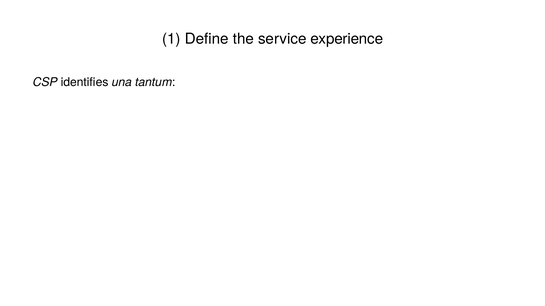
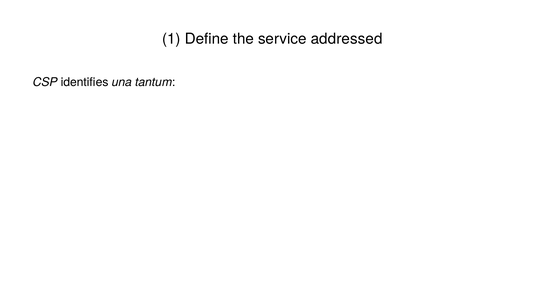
experience: experience -> addressed
